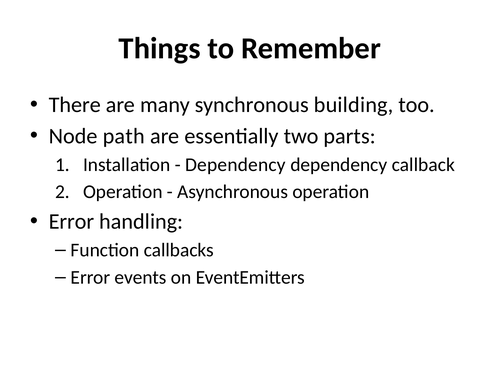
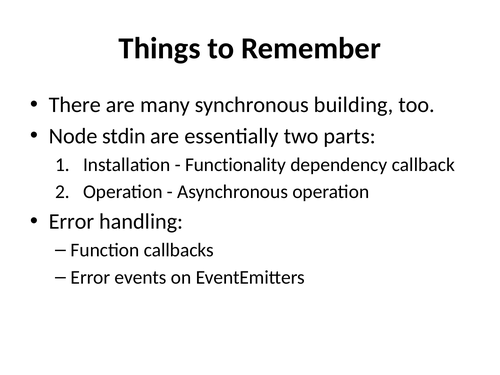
path: path -> stdin
Dependency at (235, 165): Dependency -> Functionality
